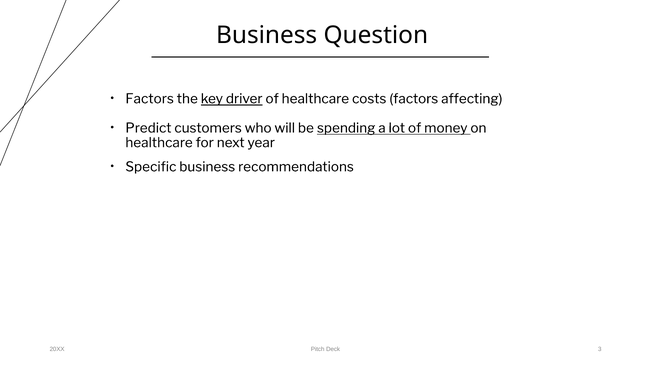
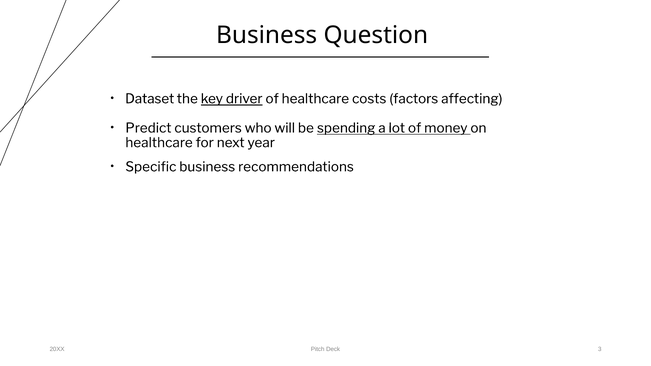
Factors at (150, 99): Factors -> Dataset
